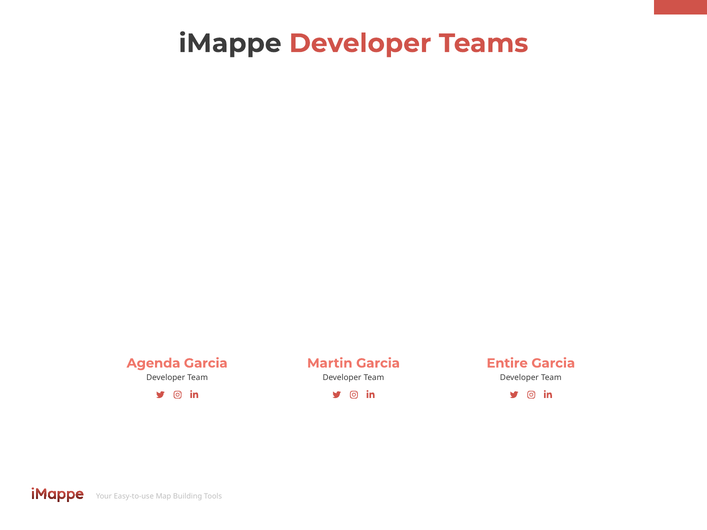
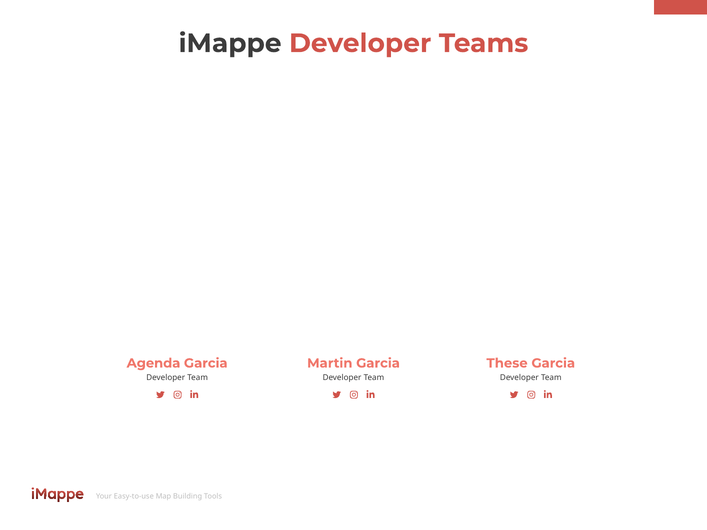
Entire: Entire -> These
